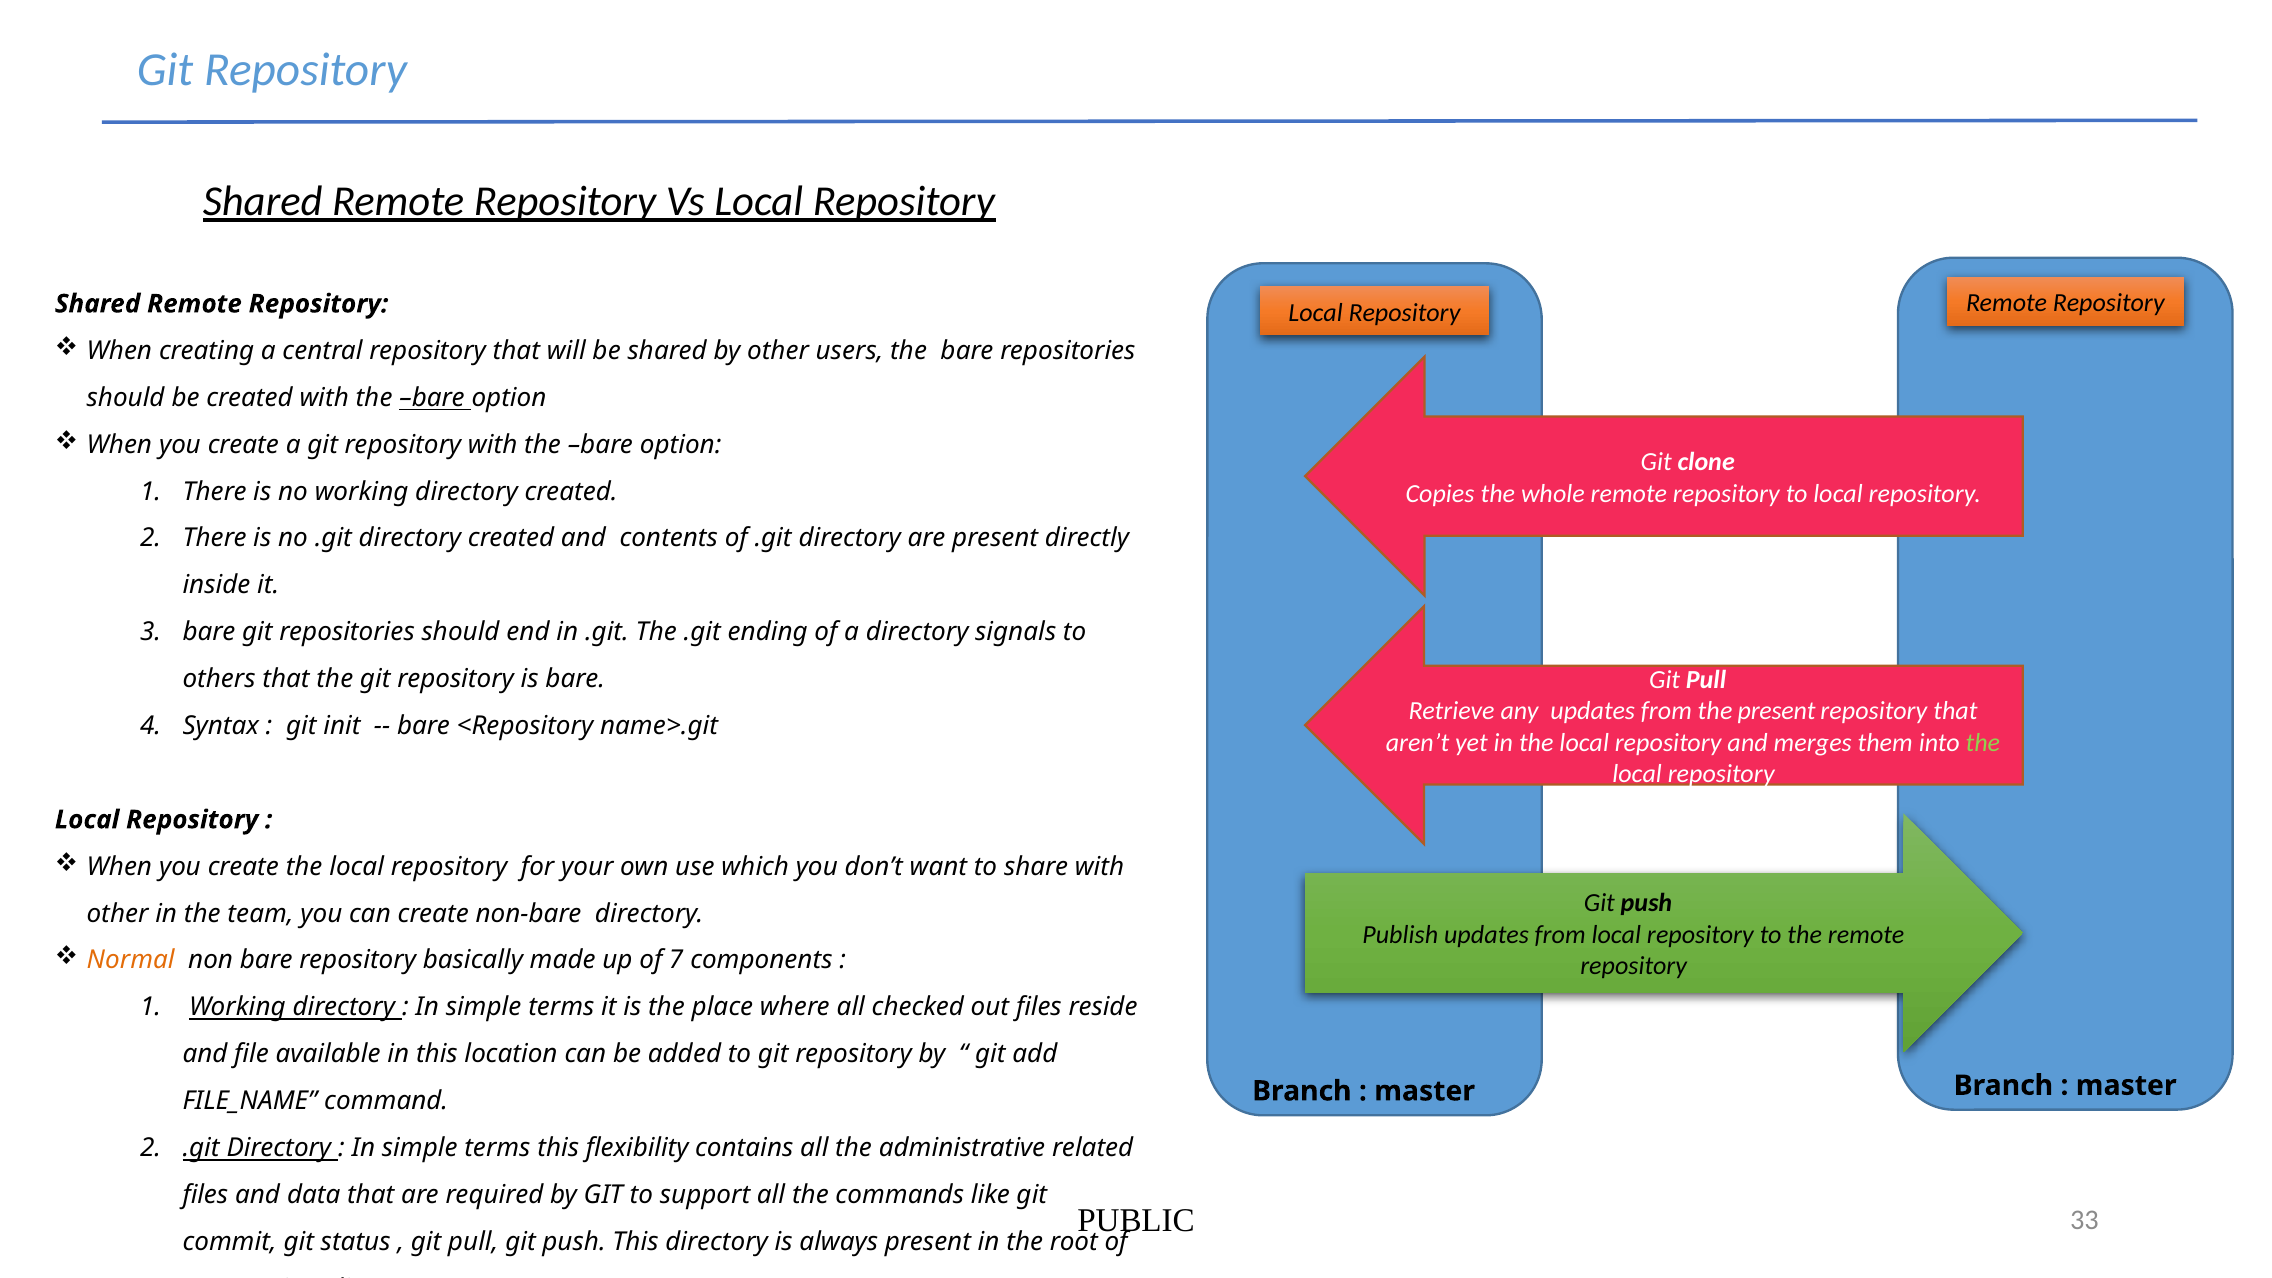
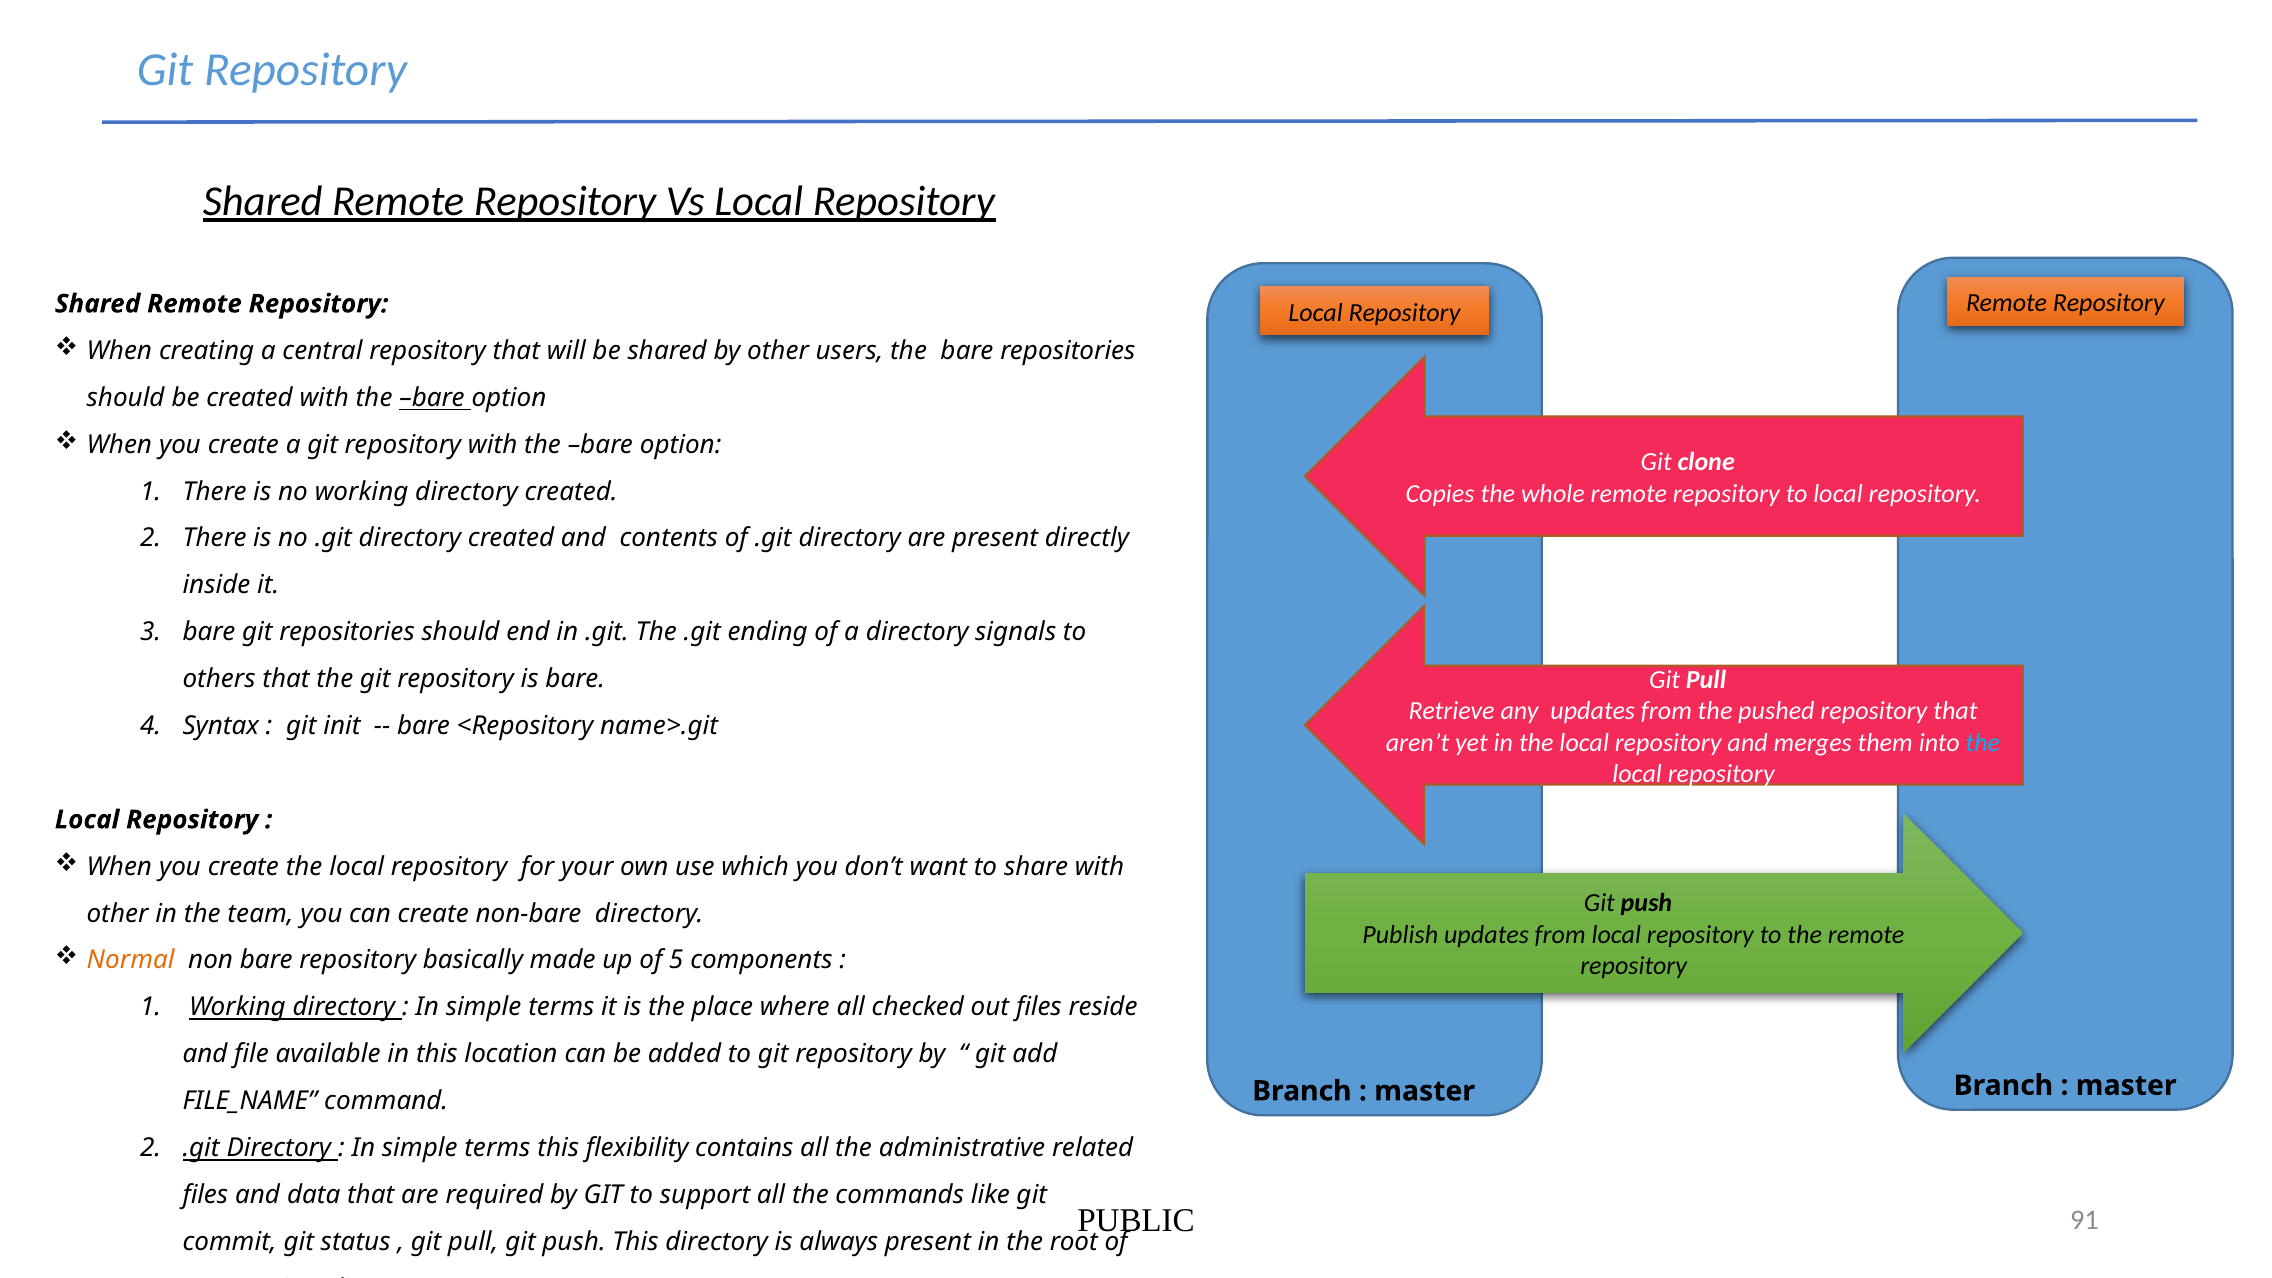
the present: present -> pushed
the at (1983, 743) colour: light green -> light blue
7: 7 -> 5
33: 33 -> 91
